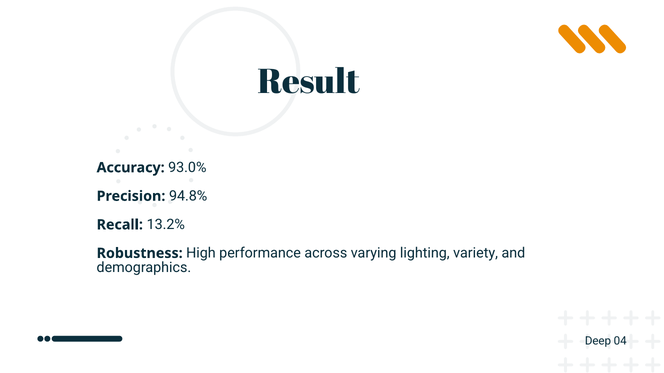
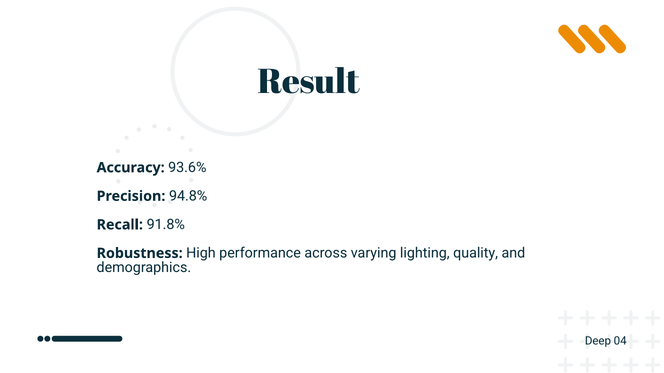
93.0%: 93.0% -> 93.6%
13.2%: 13.2% -> 91.8%
variety: variety -> quality
